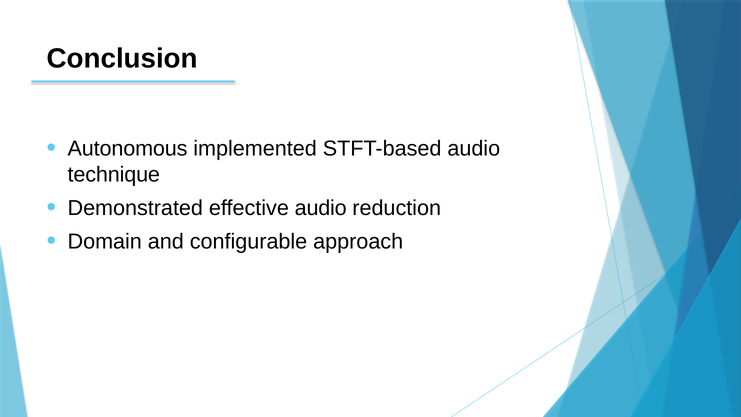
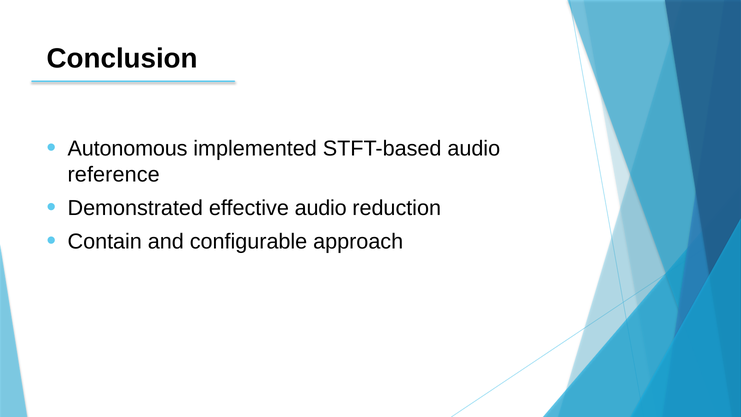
technique: technique -> reference
Domain: Domain -> Contain
